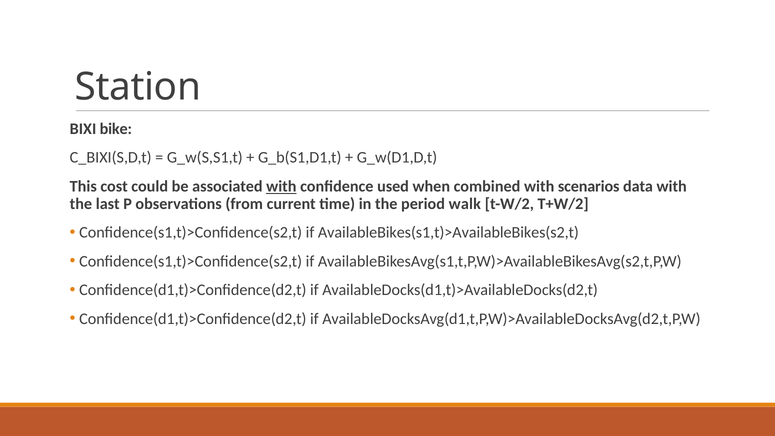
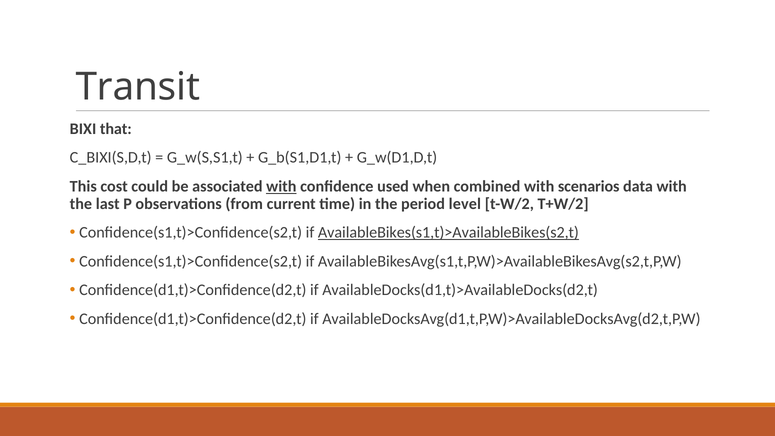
Station: Station -> Transit
bike: bike -> that
walk: walk -> level
AvailableBikes(s1,t)>AvailableBikes(s2,t underline: none -> present
